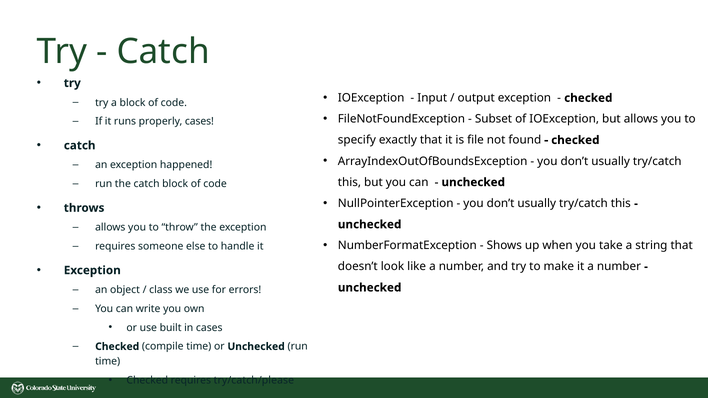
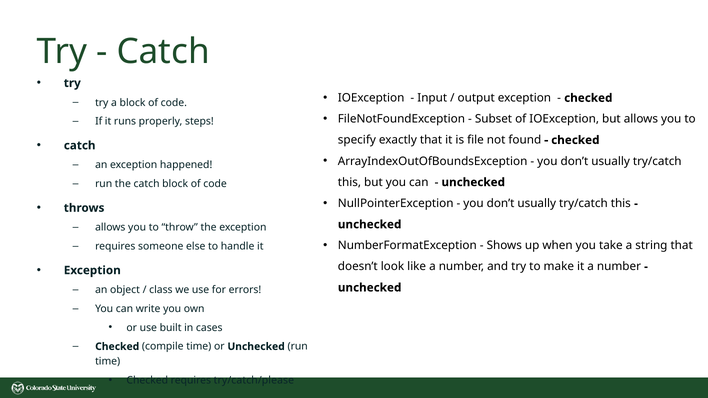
properly cases: cases -> steps
